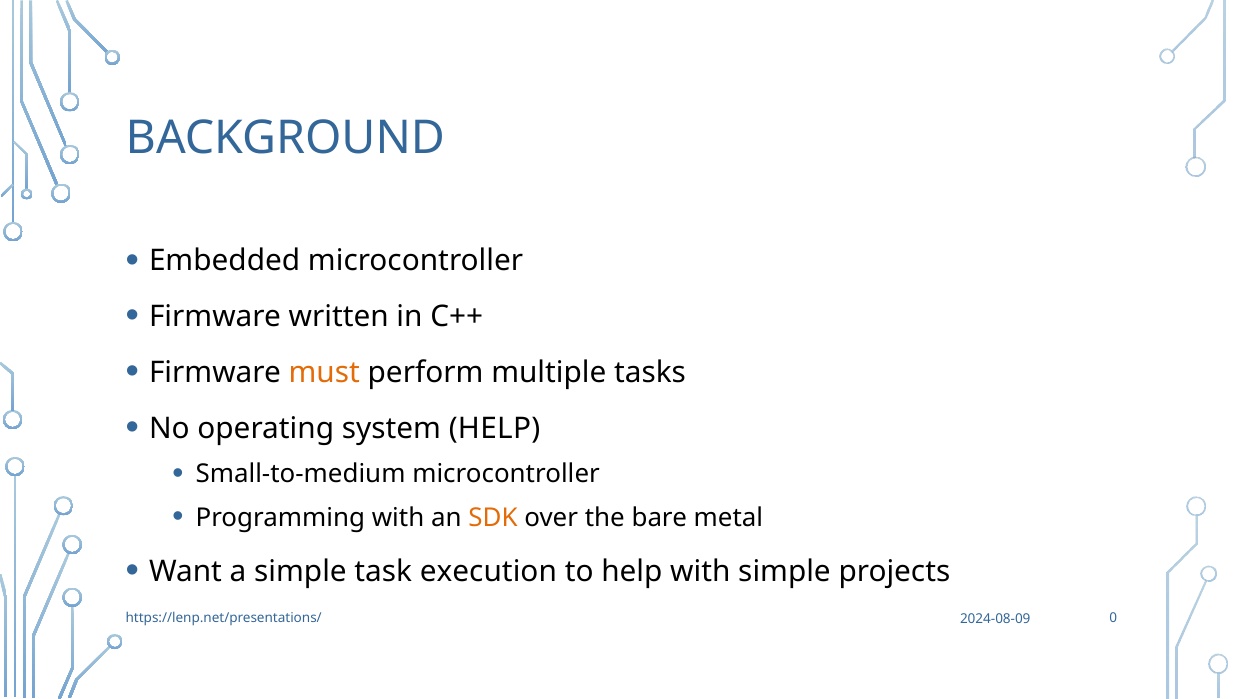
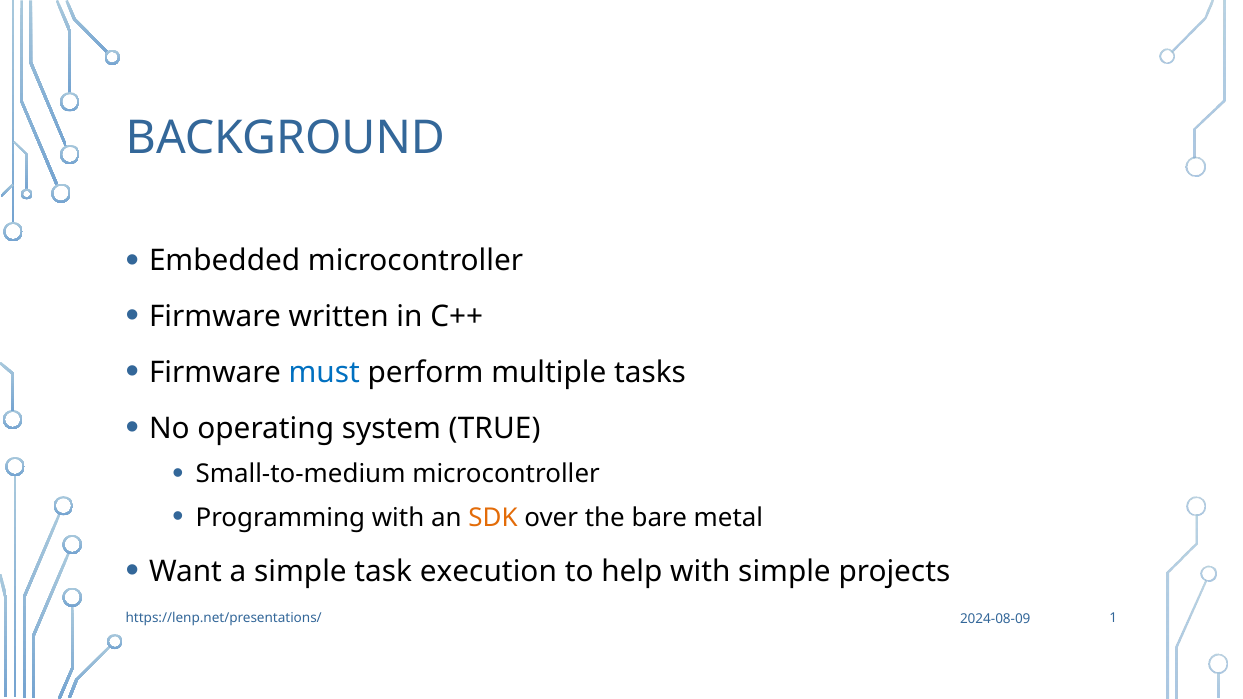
must colour: orange -> blue
system HELP: HELP -> TRUE
0: 0 -> 1
